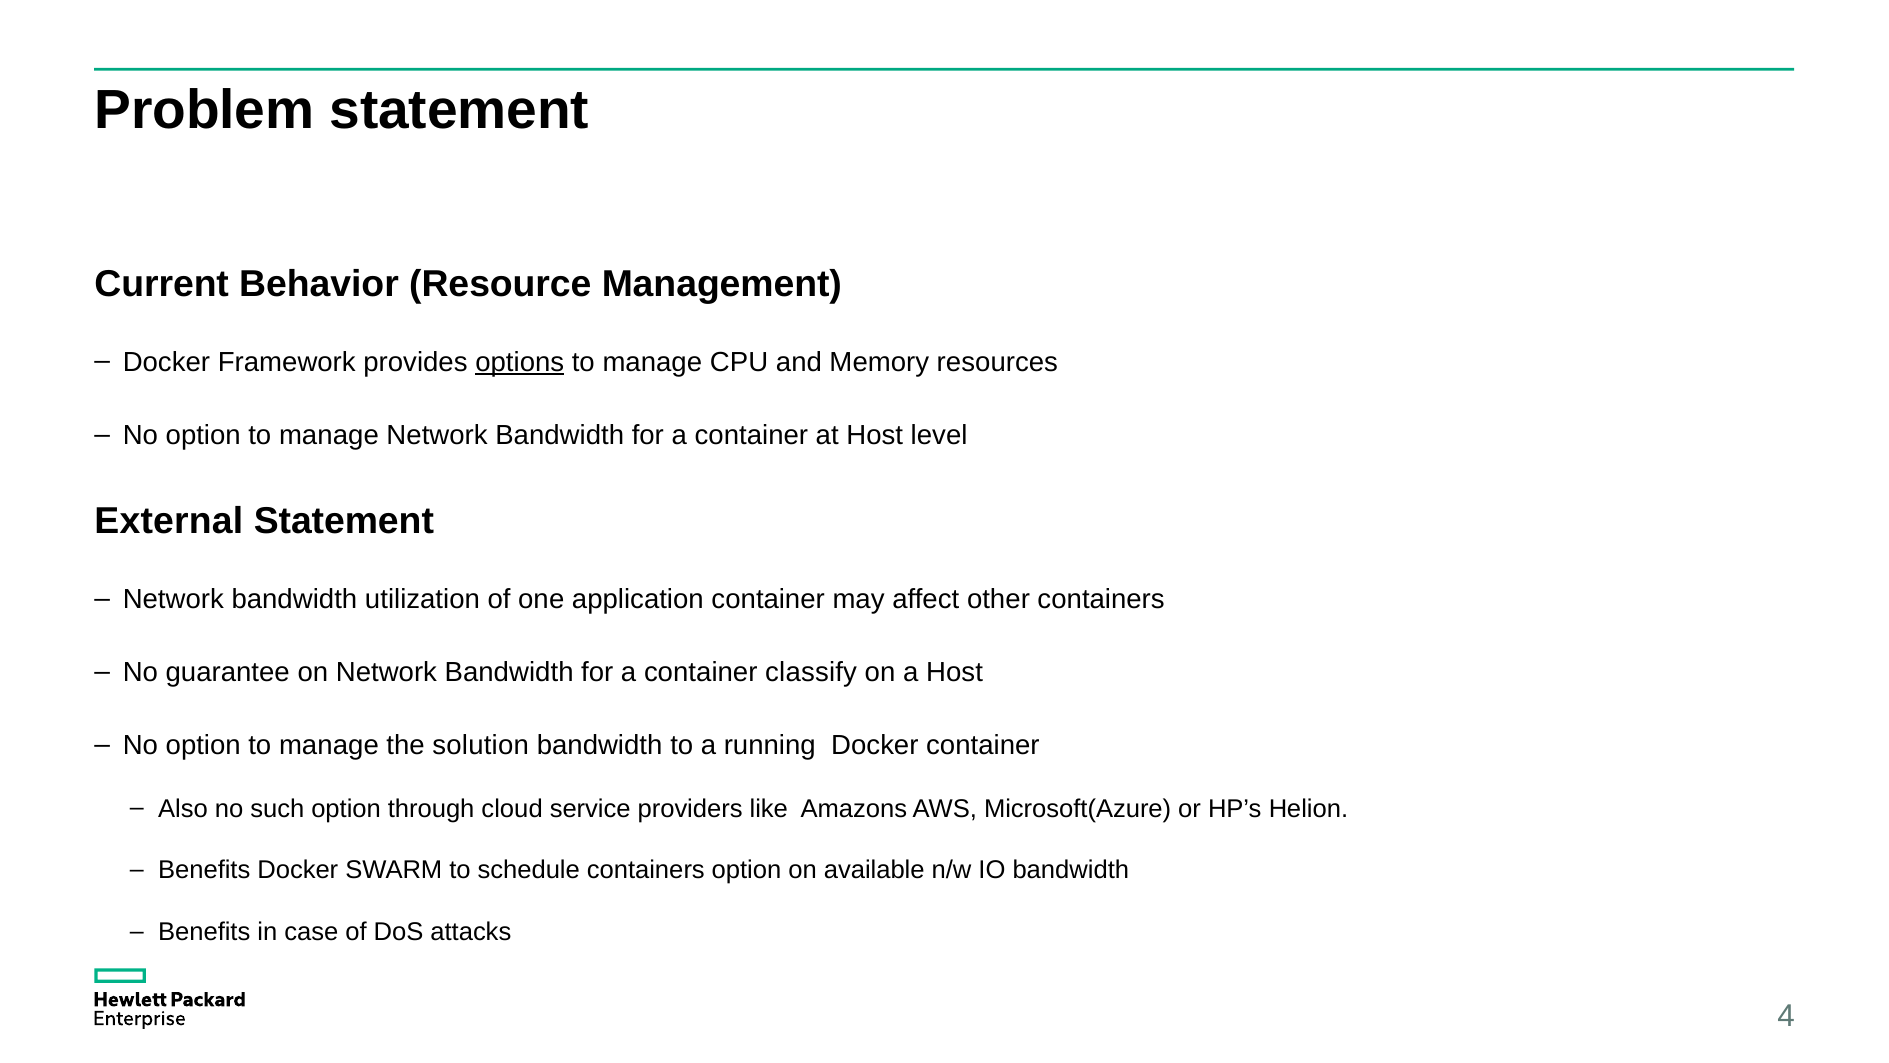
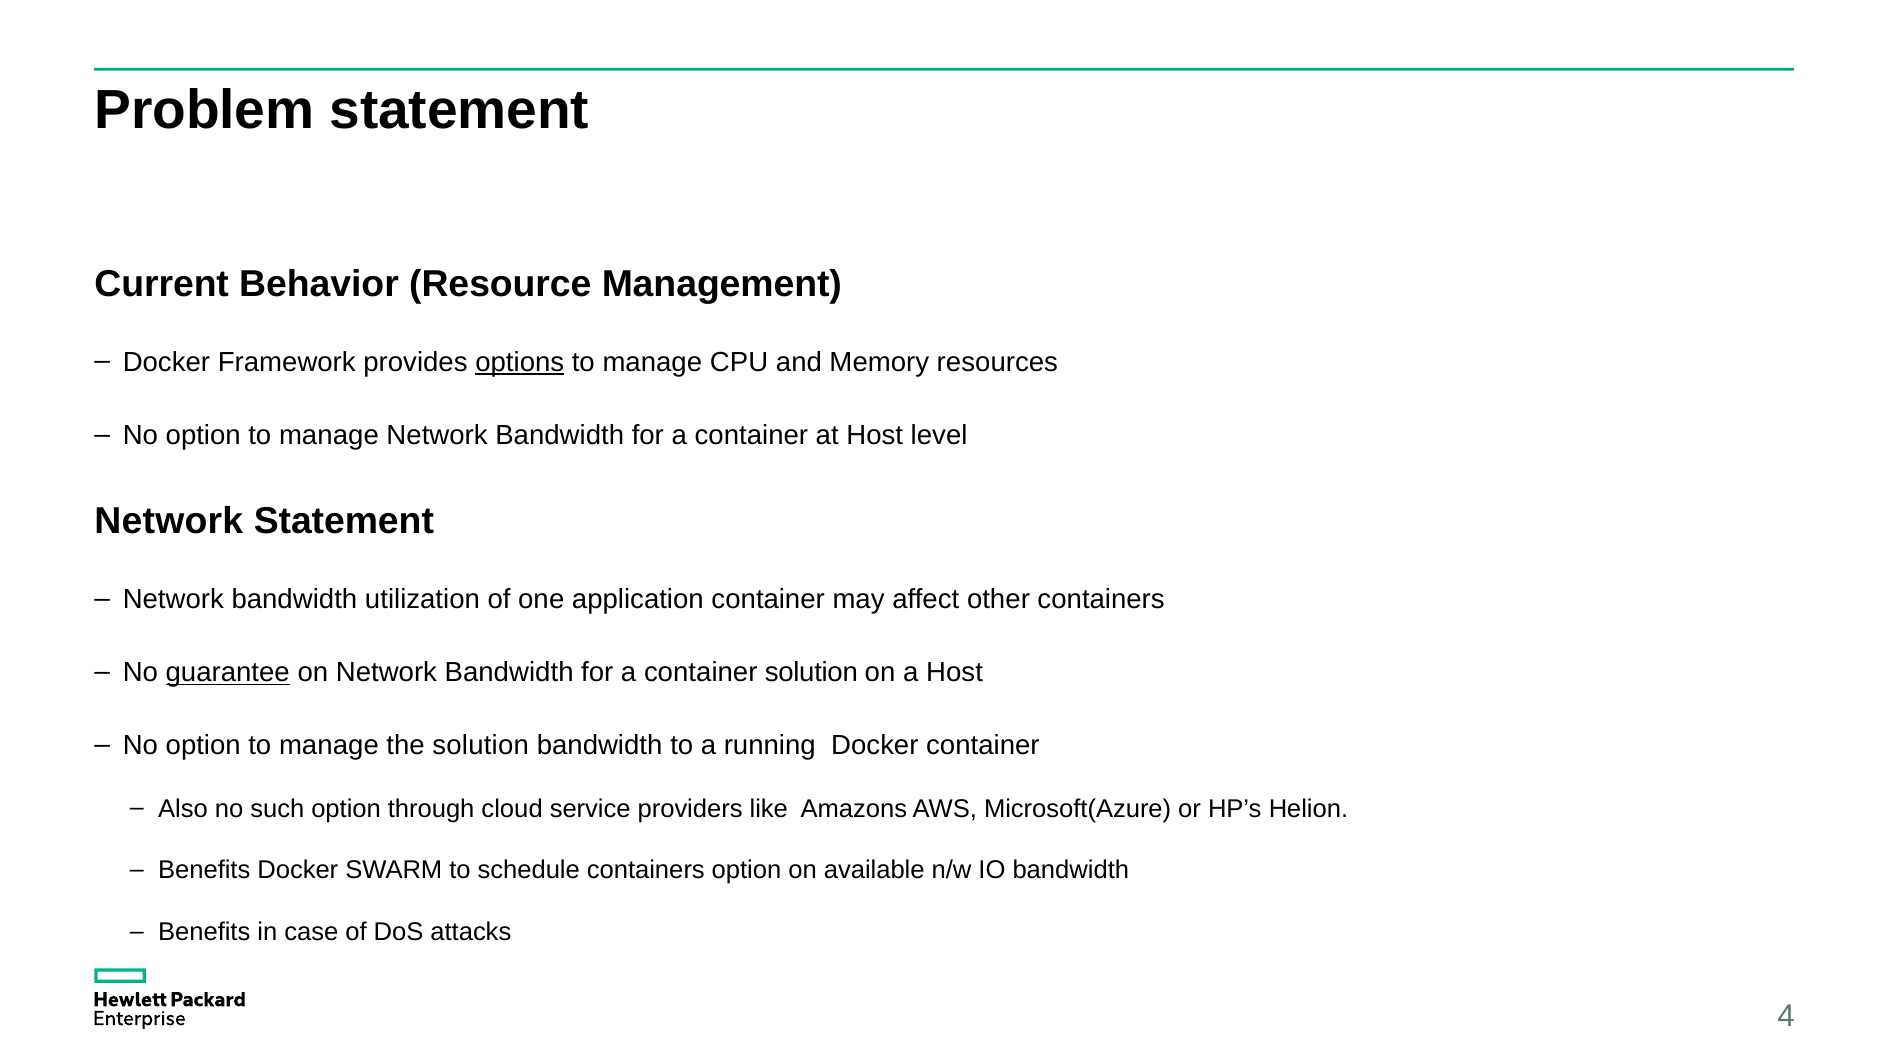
External at (169, 521): External -> Network
guarantee underline: none -> present
container classify: classify -> solution
